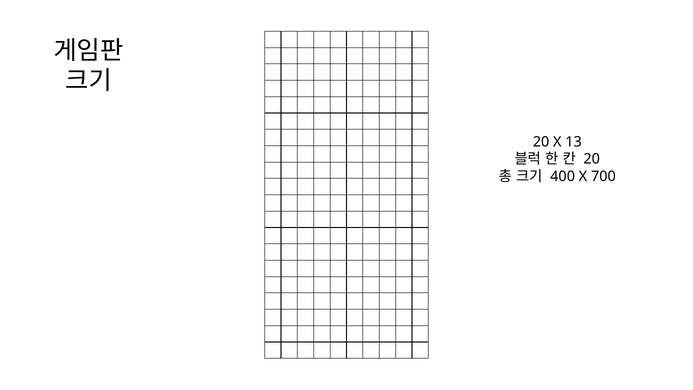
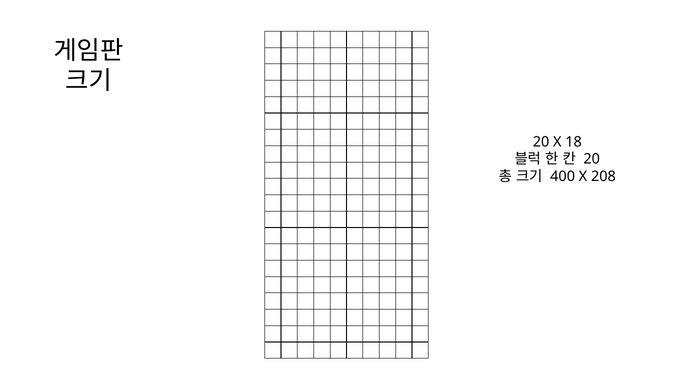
13: 13 -> 18
700: 700 -> 208
